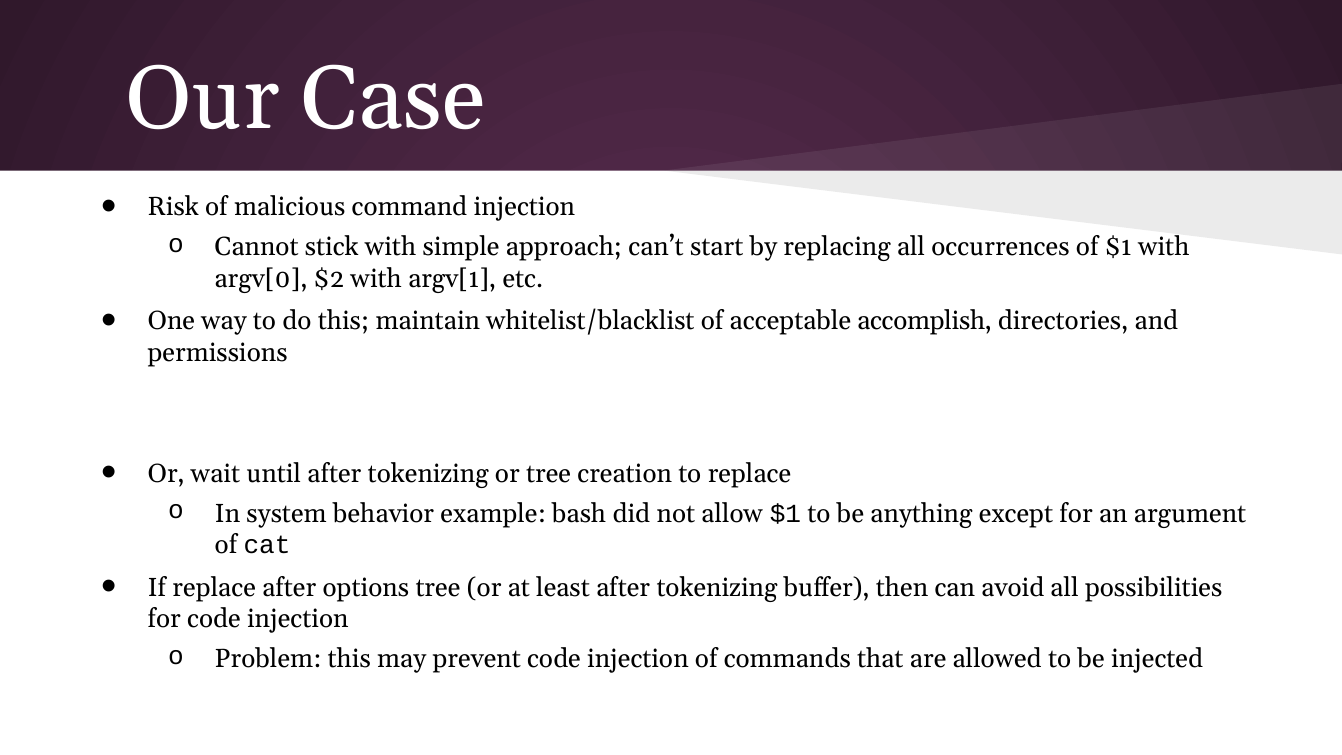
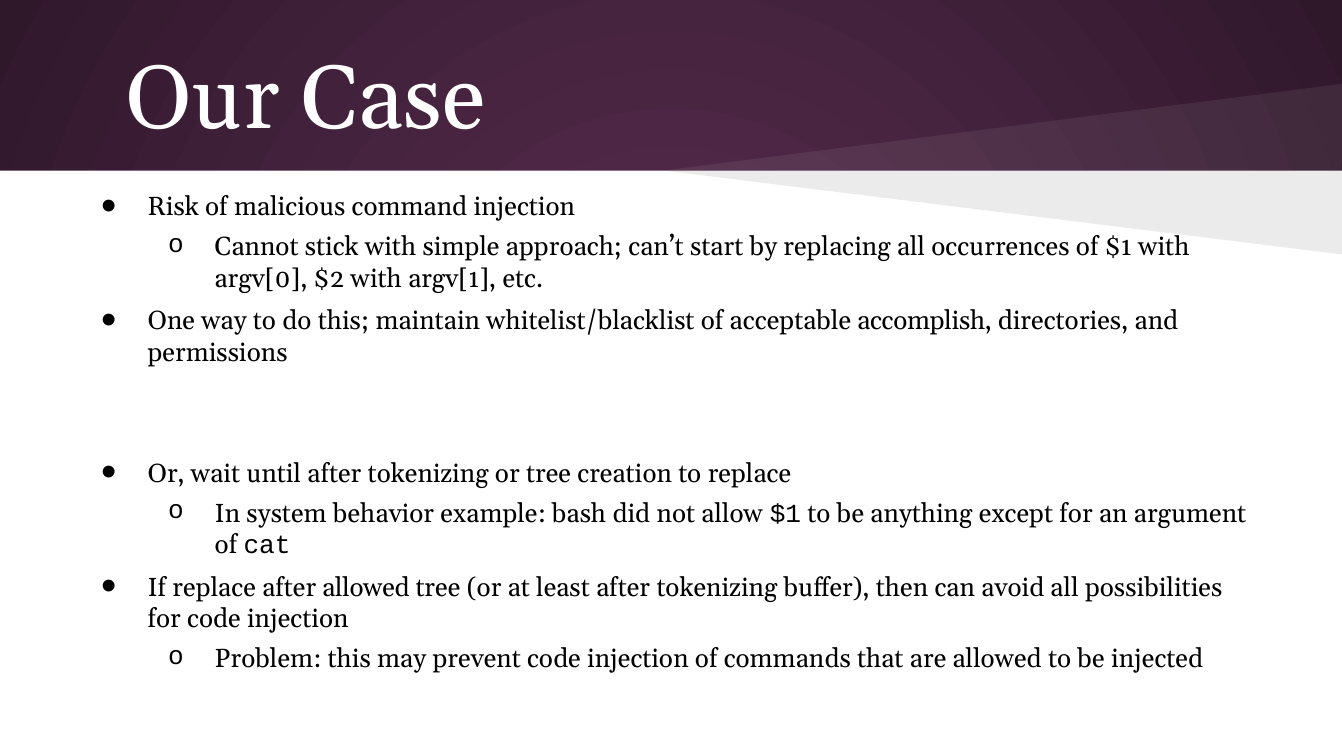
after options: options -> allowed
